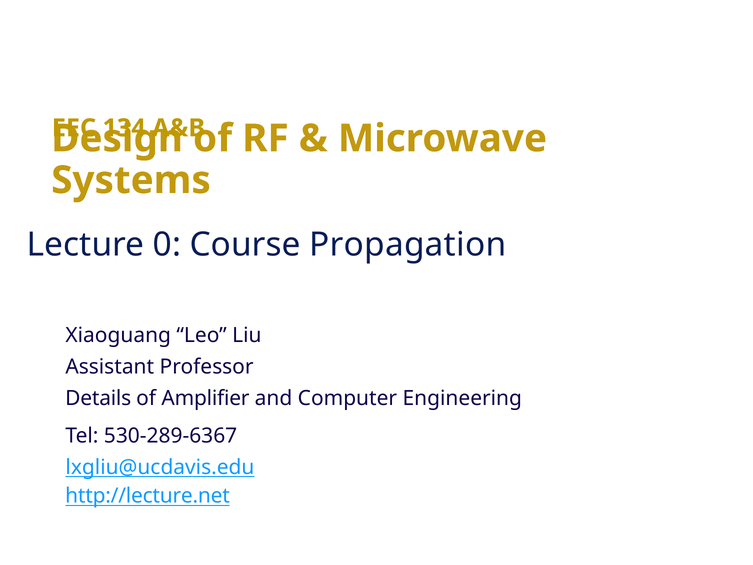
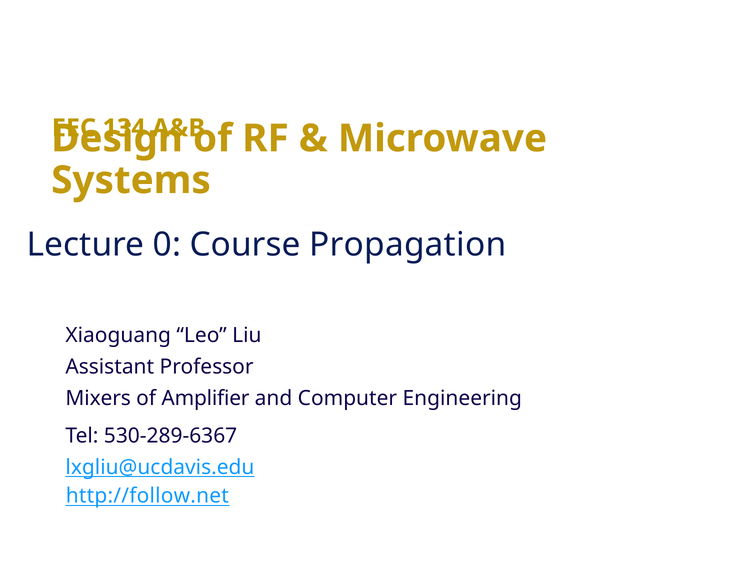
Details: Details -> Mixers
http://lecture.net: http://lecture.net -> http://follow.net
